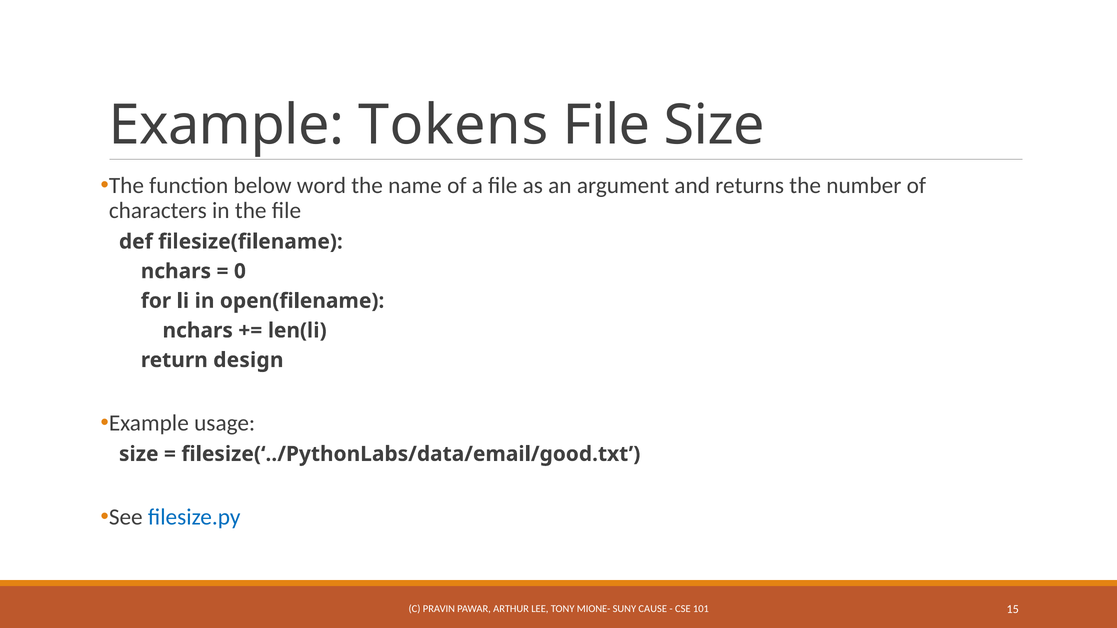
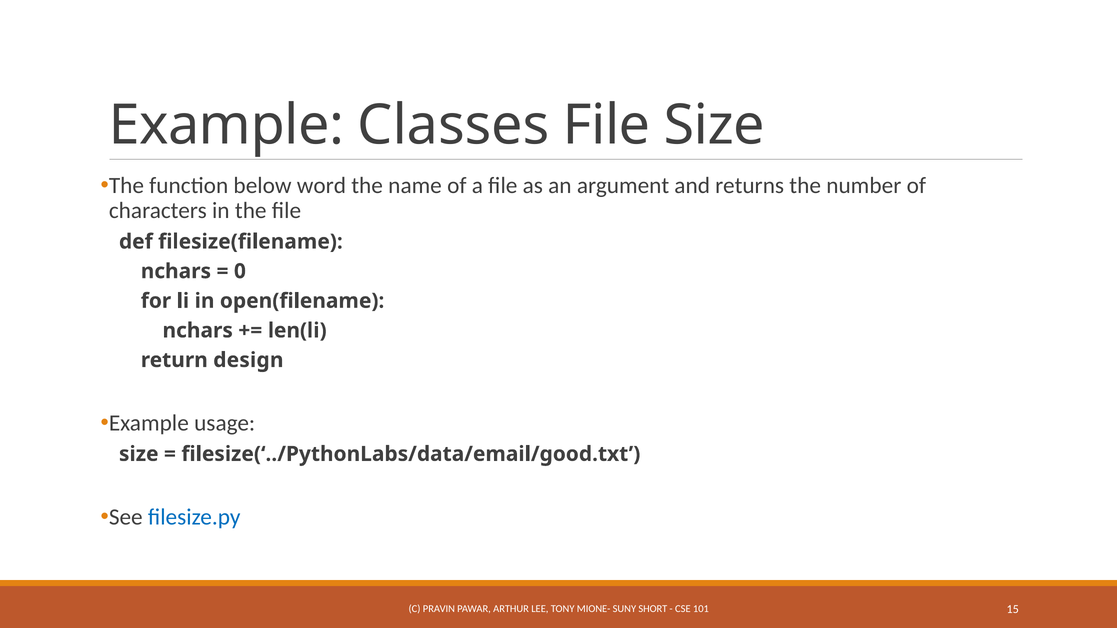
Tokens: Tokens -> Classes
CAUSE: CAUSE -> SHORT
